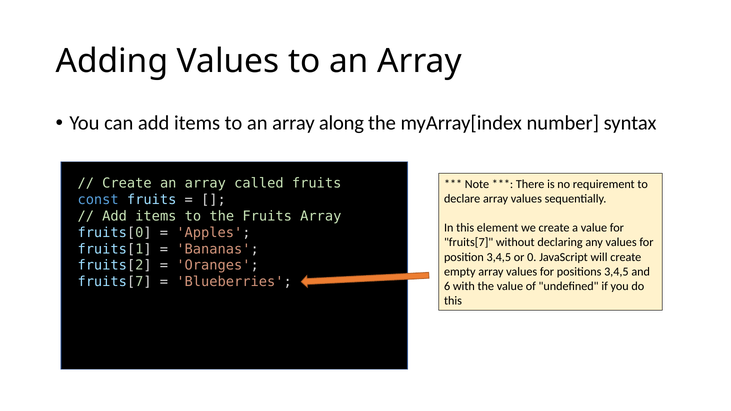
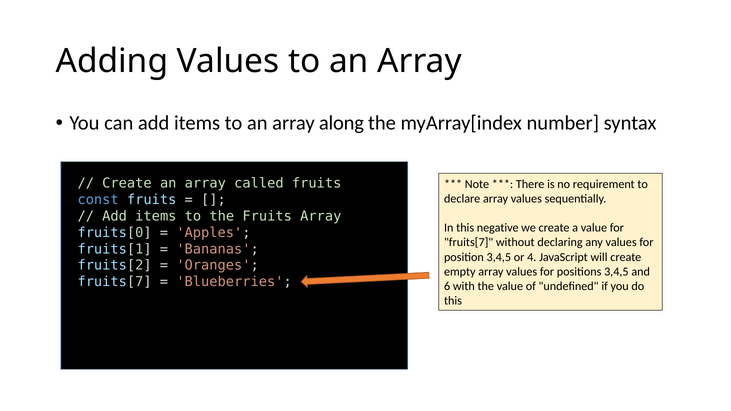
element: element -> negative
0: 0 -> 4
